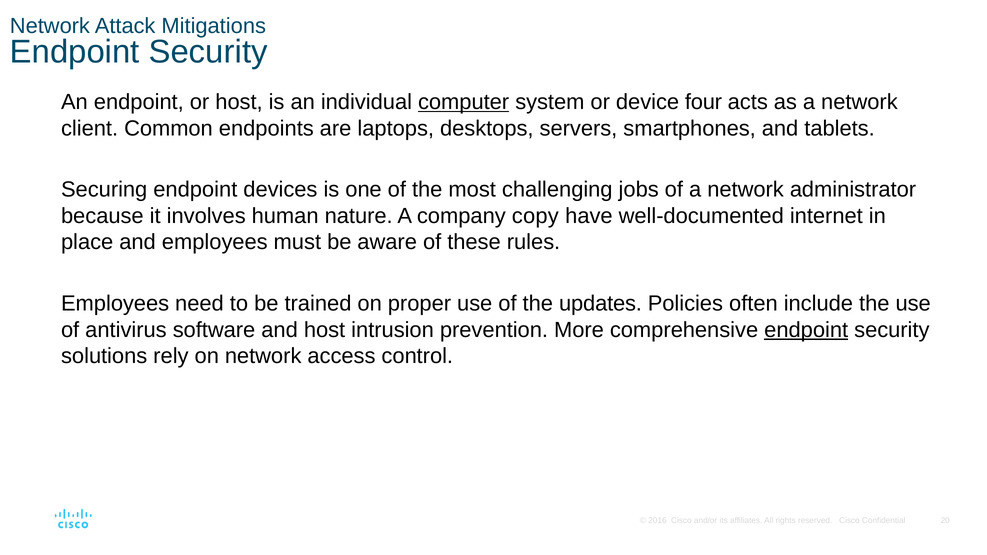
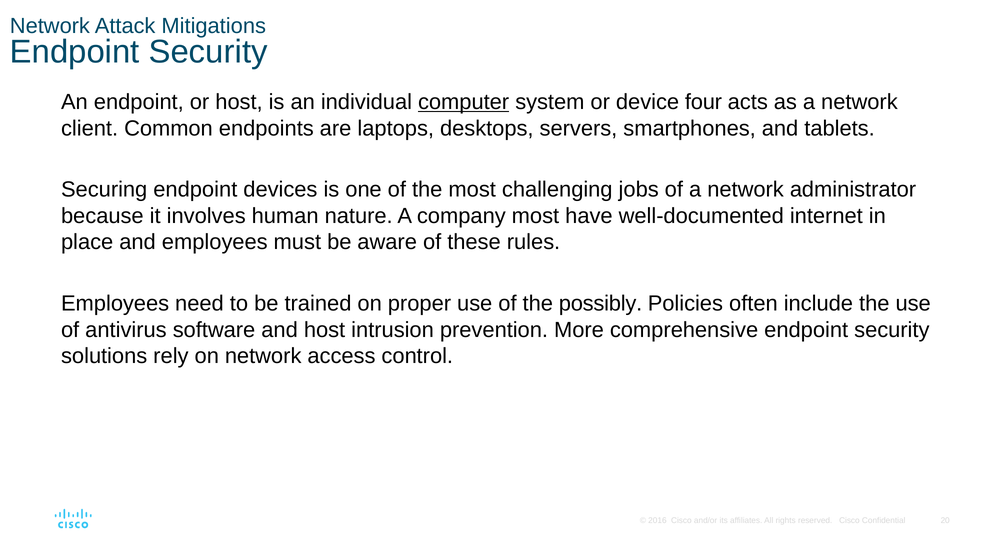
company copy: copy -> most
updates: updates -> possibly
endpoint at (806, 330) underline: present -> none
